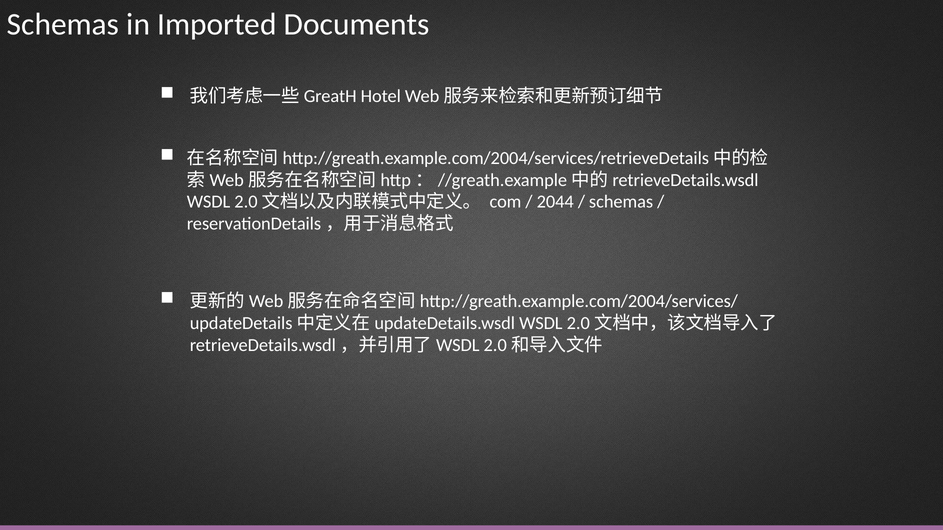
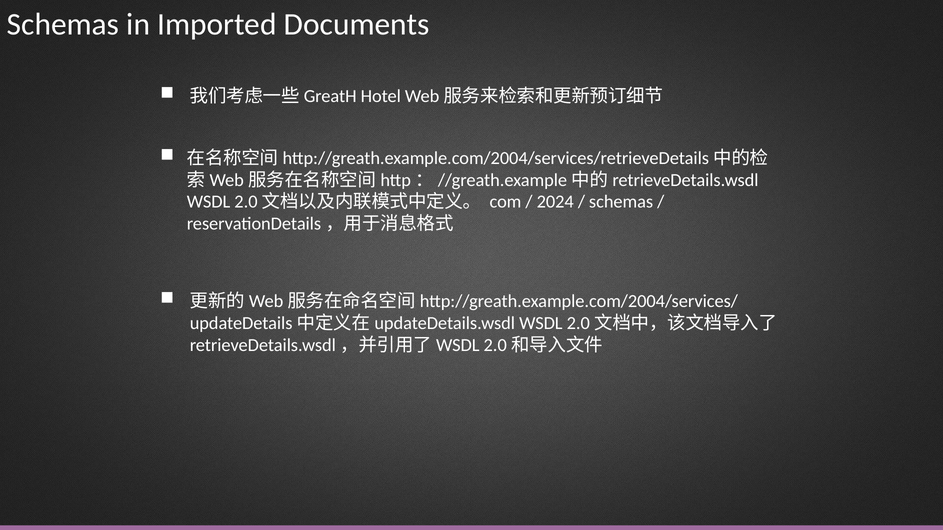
2044: 2044 -> 2024
